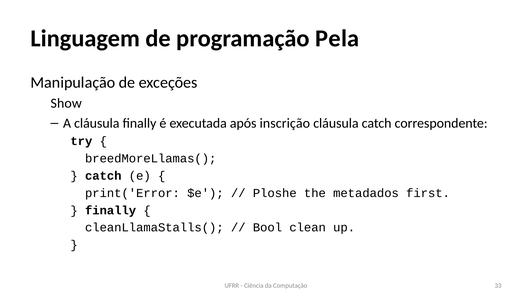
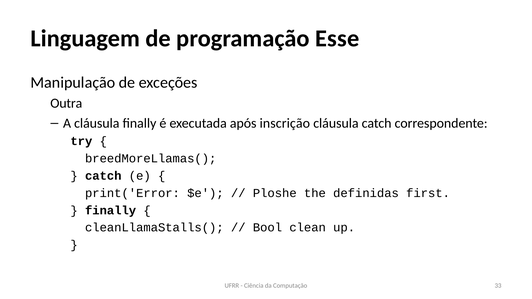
Pela: Pela -> Esse
Show: Show -> Outra
metadados: metadados -> definidas
